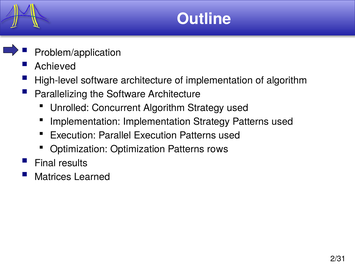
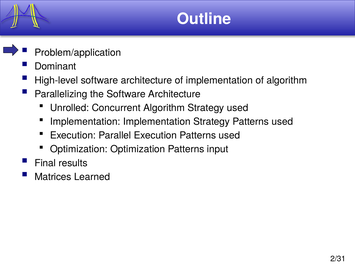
Achieved: Achieved -> Dominant
rows: rows -> input
